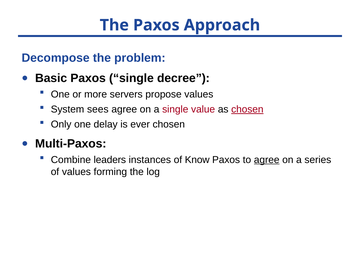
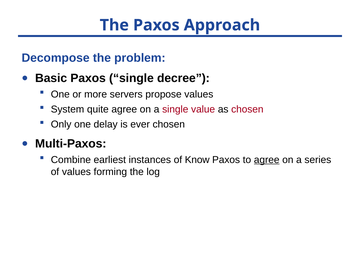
sees: sees -> quite
chosen at (247, 109) underline: present -> none
leaders: leaders -> earliest
